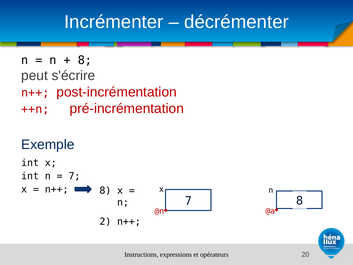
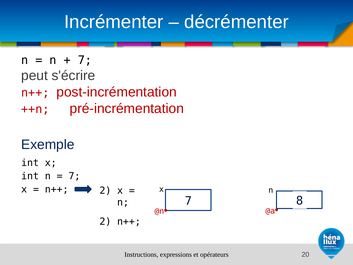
8 at (85, 60): 8 -> 7
n++ 8: 8 -> 2
